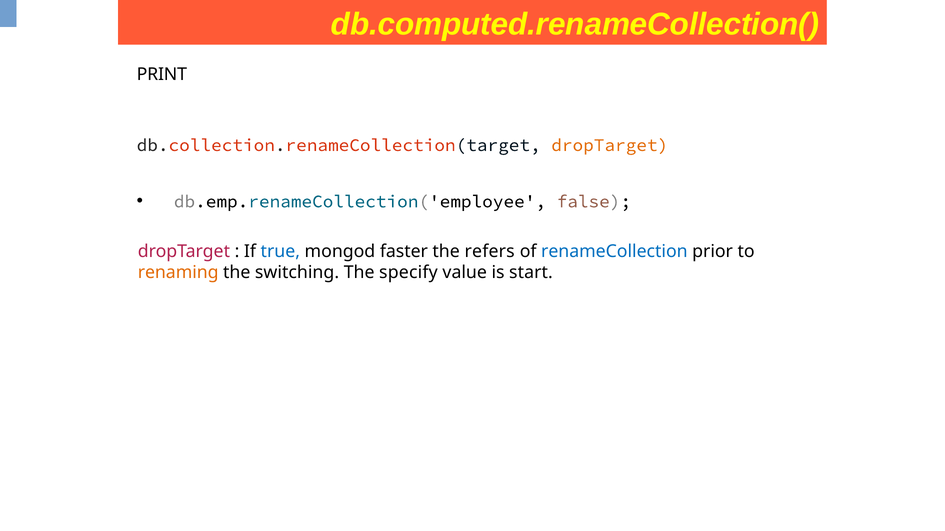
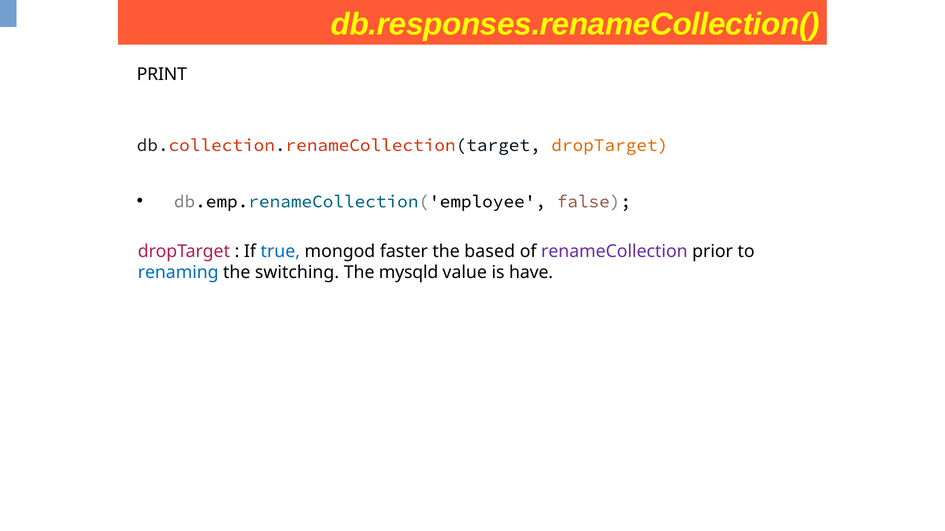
db.computed.renameCollection(: db.computed.renameCollection( -> db.responses.renameCollection(
refers: refers -> based
renameCollection colour: blue -> purple
renaming colour: orange -> blue
specify: specify -> mysqld
start: start -> have
